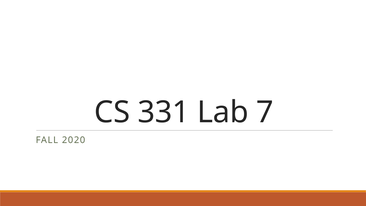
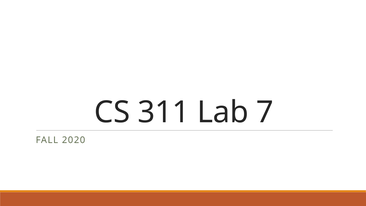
331: 331 -> 311
